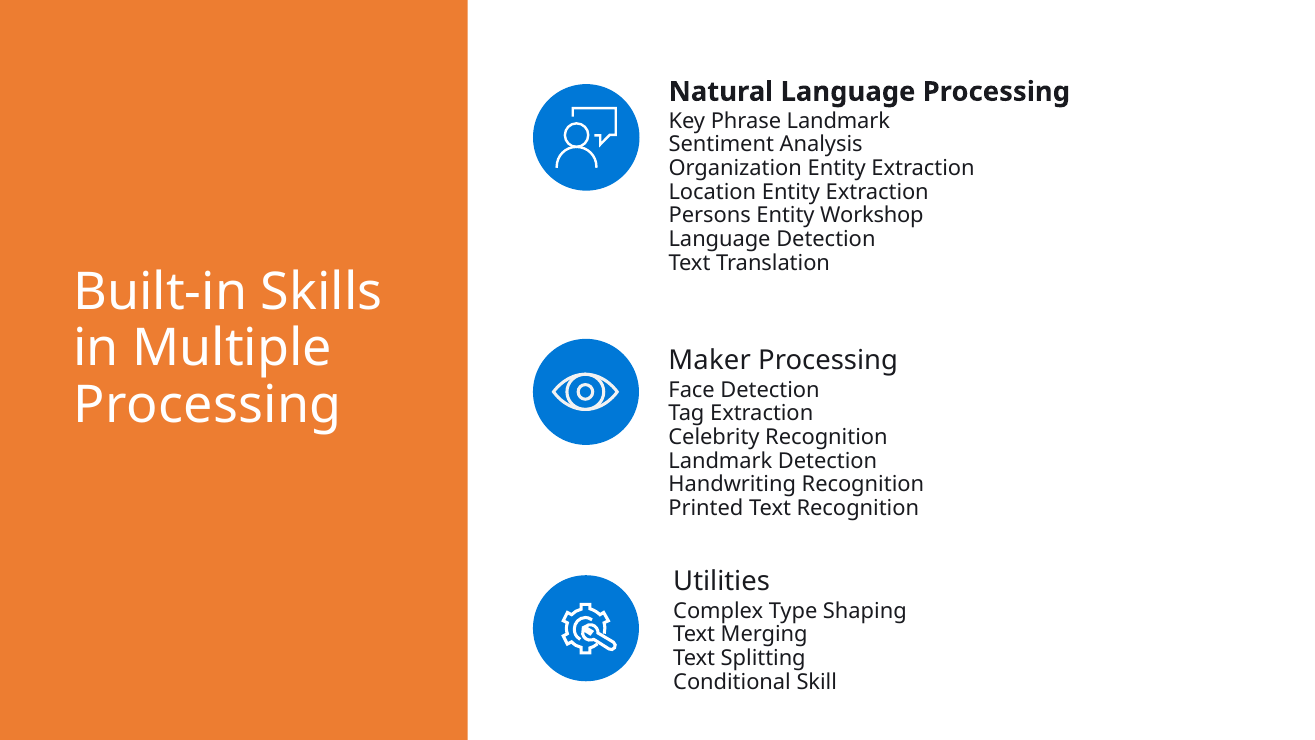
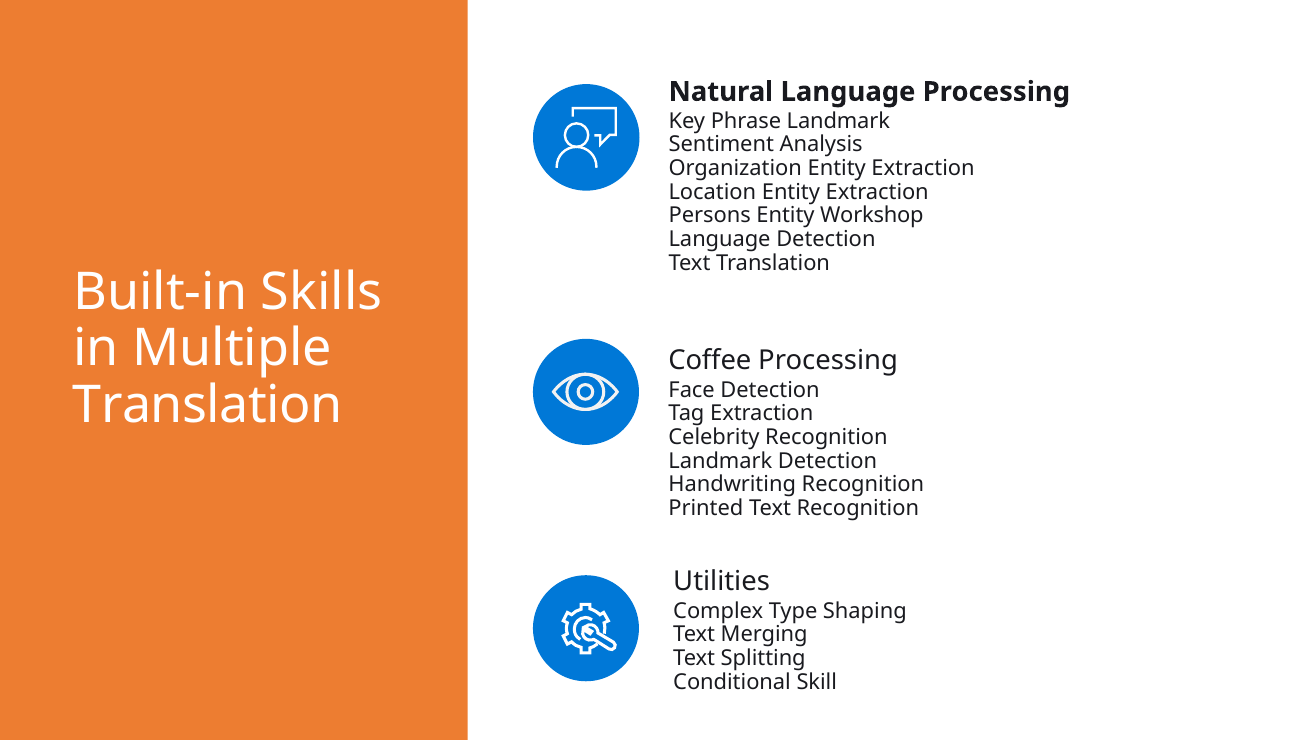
Maker: Maker -> Coffee
Processing at (207, 405): Processing -> Translation
